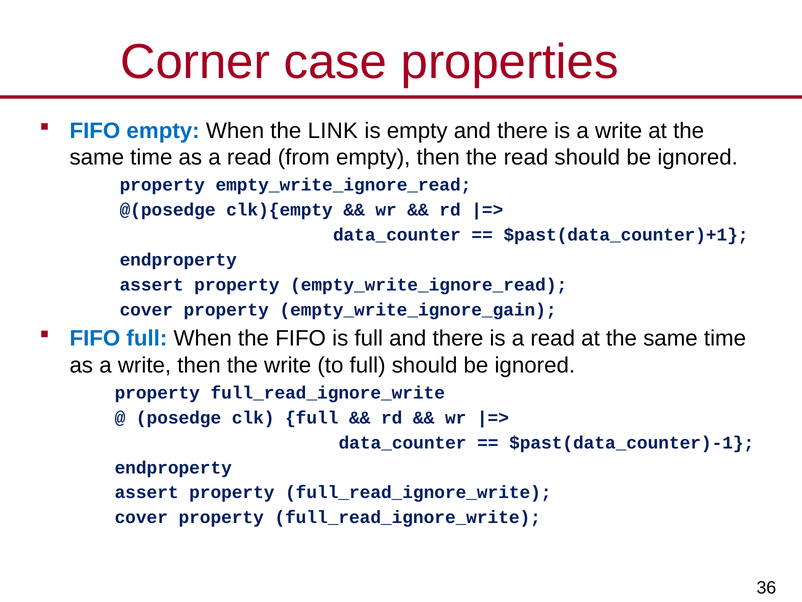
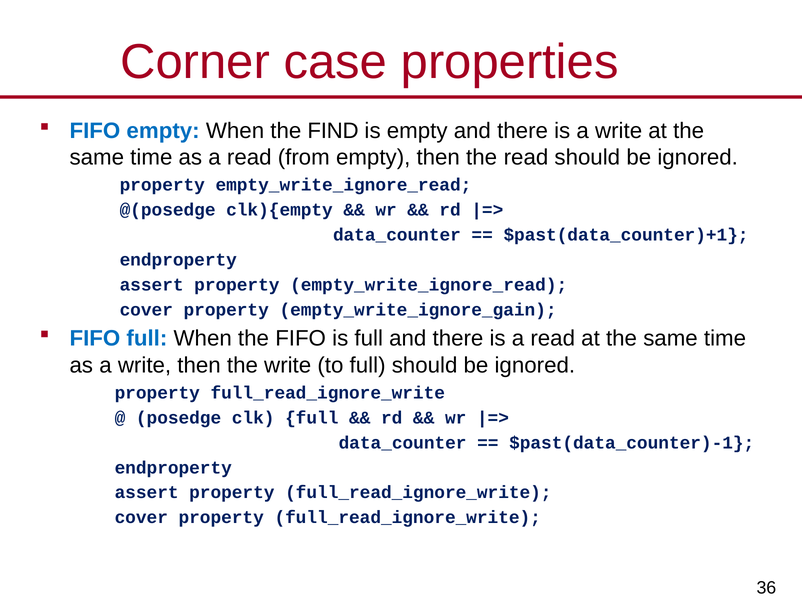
LINK: LINK -> FIND
